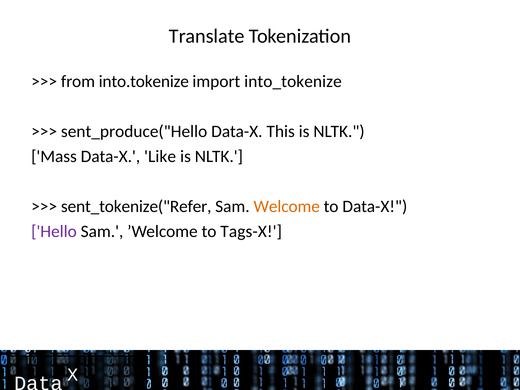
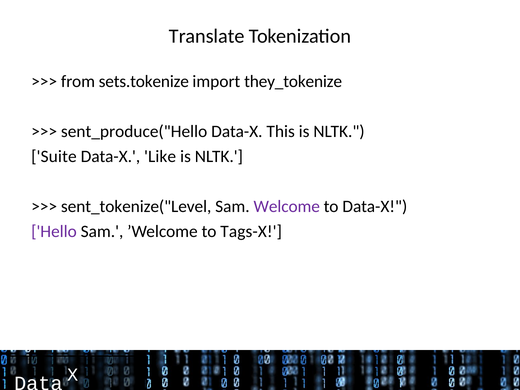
into.tokenize: into.tokenize -> sets.tokenize
into_tokenize: into_tokenize -> they_tokenize
Mass: Mass -> Suite
sent_tokenize("Refer: sent_tokenize("Refer -> sent_tokenize("Level
Welcome colour: orange -> purple
